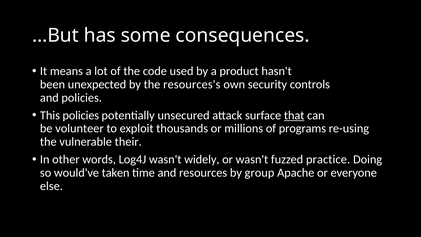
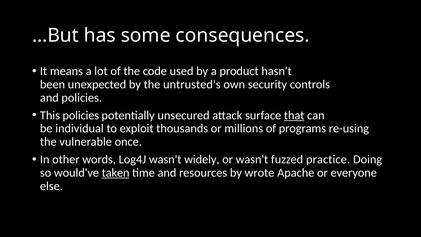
resources's: resources's -> untrusted's
volunteer: volunteer -> individual
their: their -> once
taken underline: none -> present
group: group -> wrote
